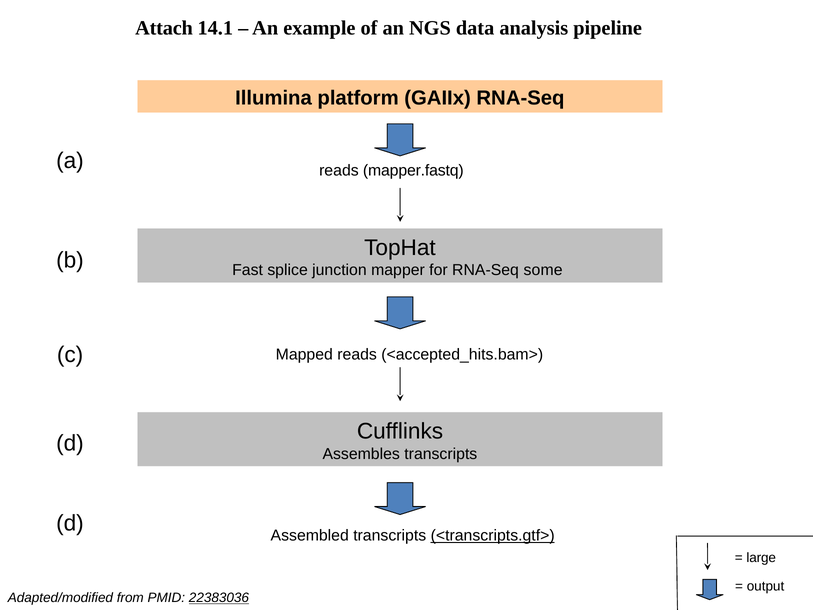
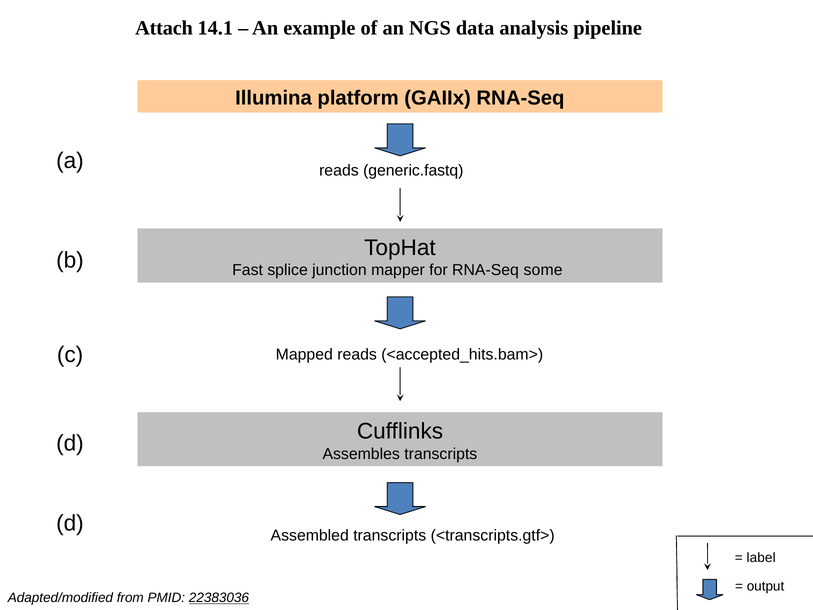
mapper.fastq: mapper.fastq -> generic.fastq
<transcripts.gtf> underline: present -> none
large: large -> label
